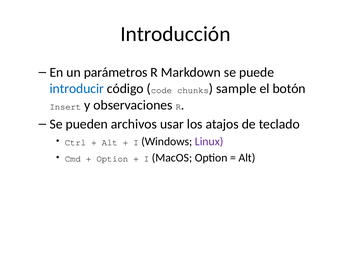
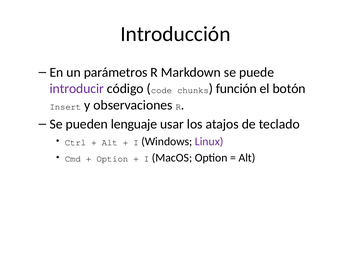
introducir colour: blue -> purple
sample: sample -> función
archivos: archivos -> lenguaje
